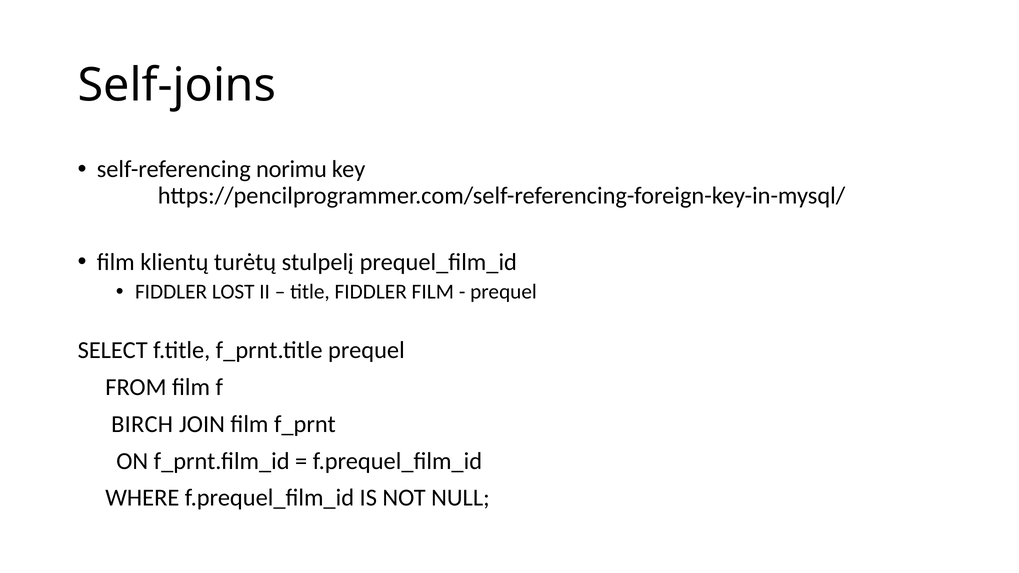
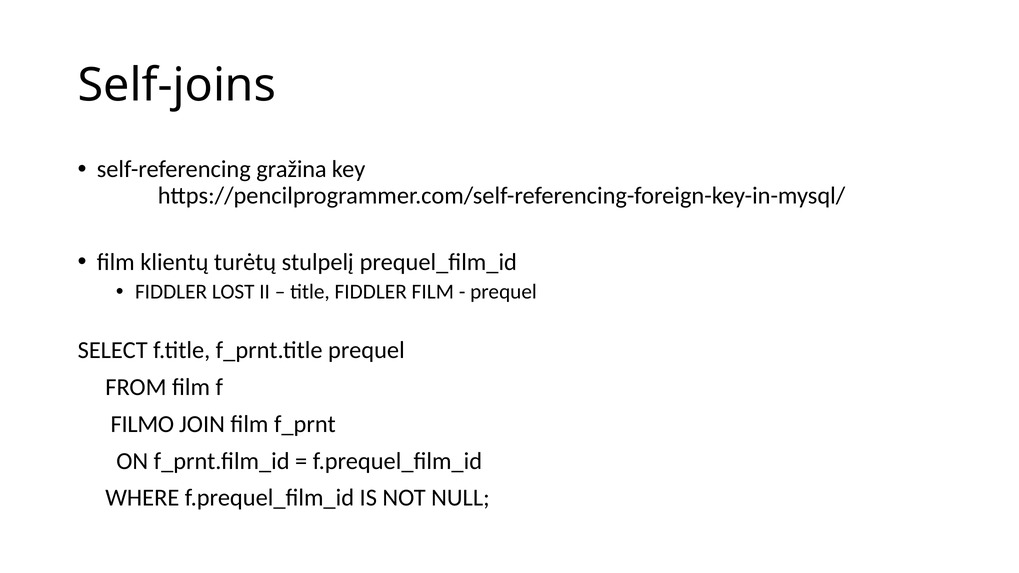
norimu: norimu -> gražina
BIRCH: BIRCH -> FILMO
